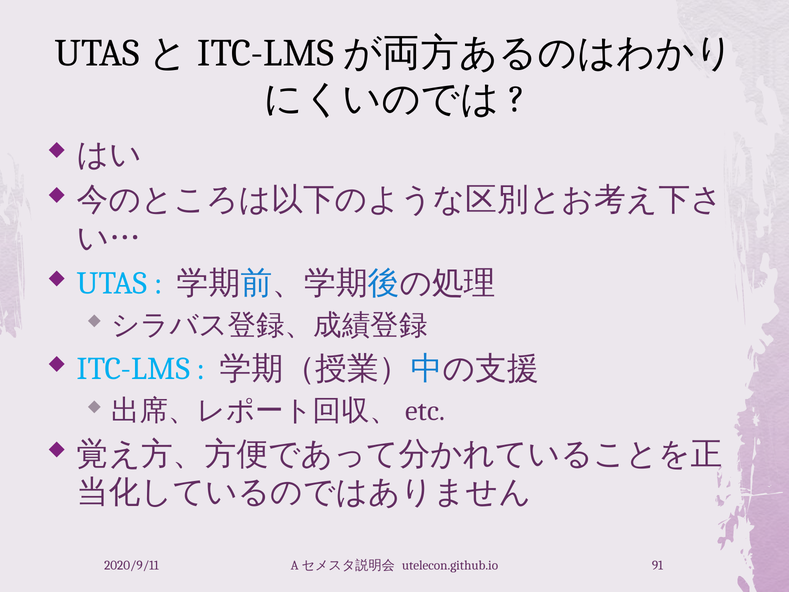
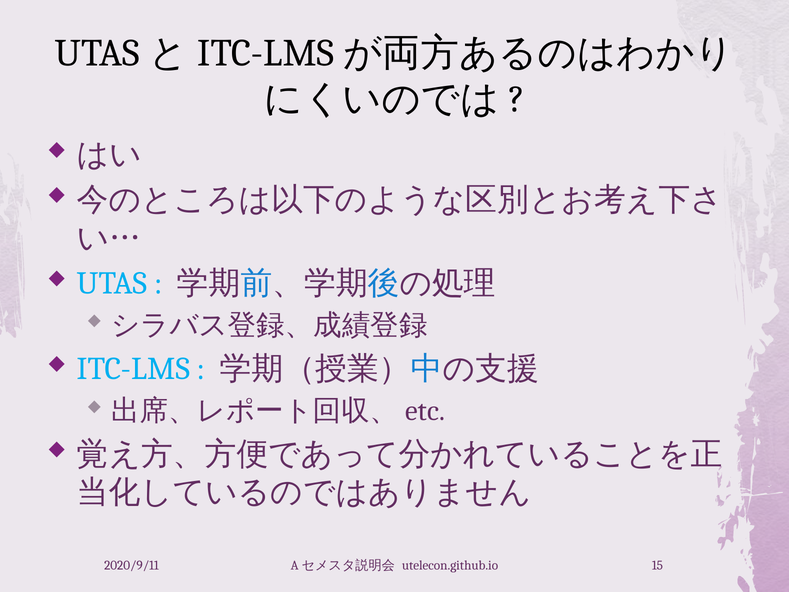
91: 91 -> 15
